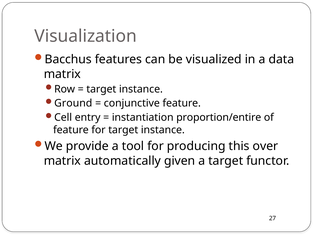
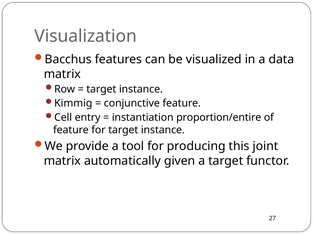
Ground: Ground -> Kimmig
over: over -> joint
